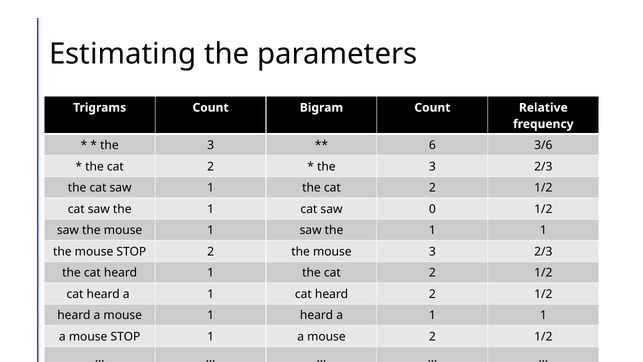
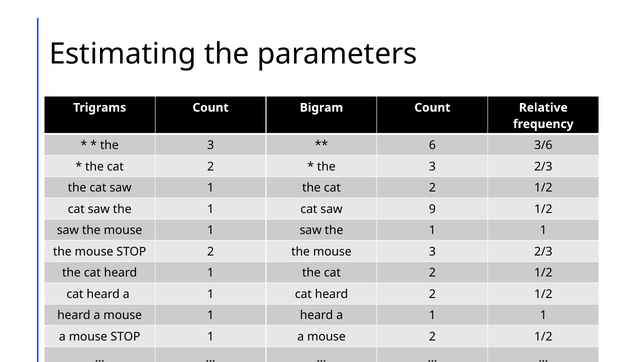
0: 0 -> 9
